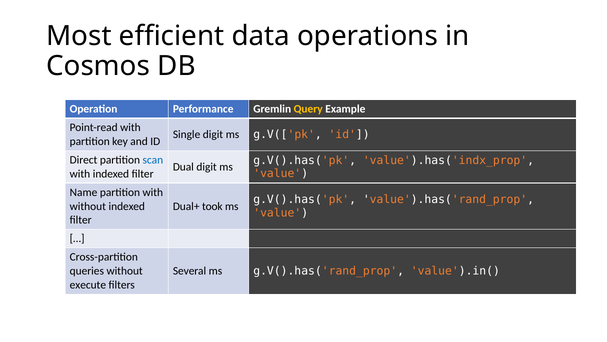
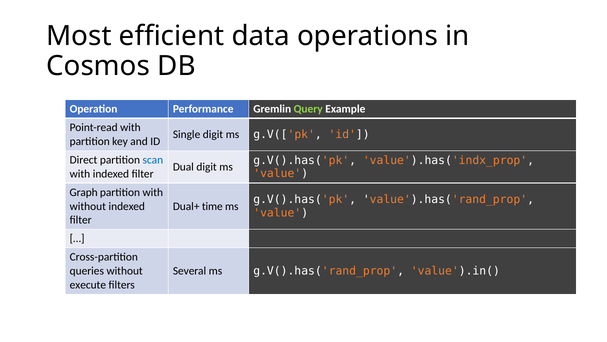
Query colour: yellow -> light green
Name: Name -> Graph
took: took -> time
